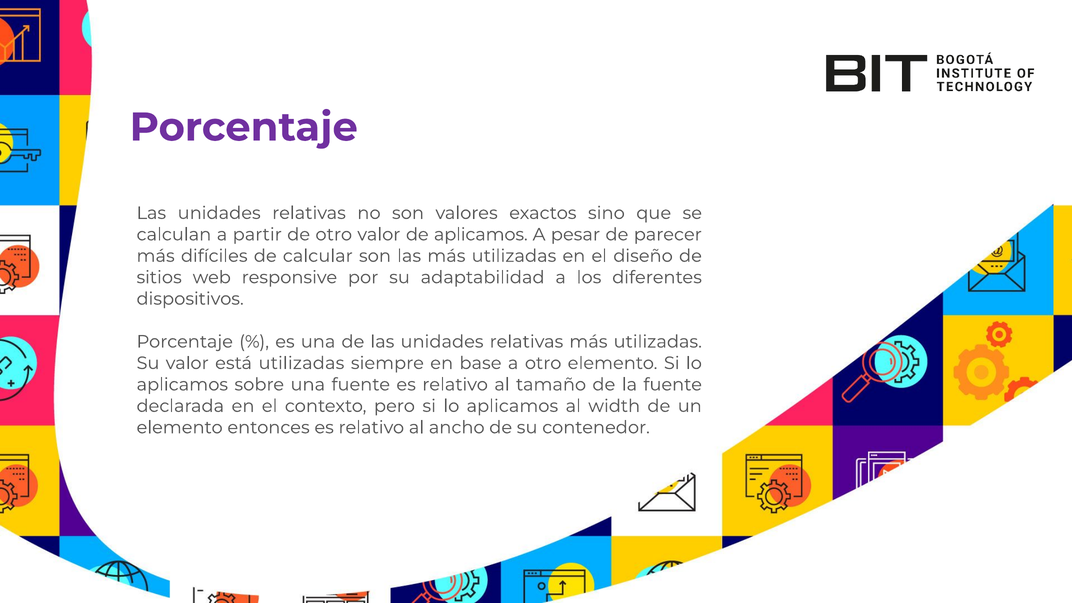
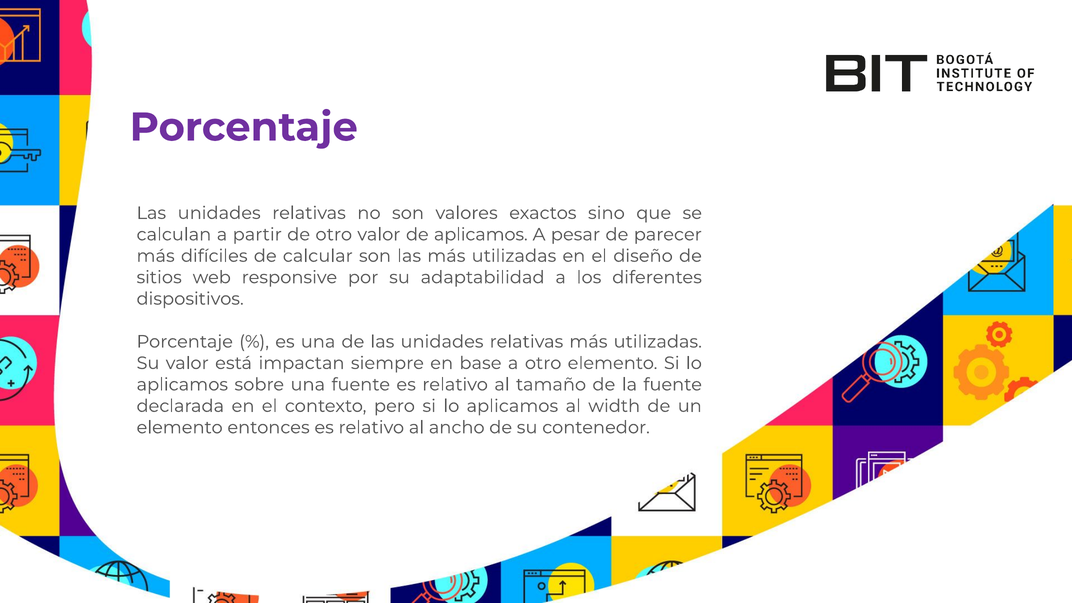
está utilizadas: utilizadas -> impactan
